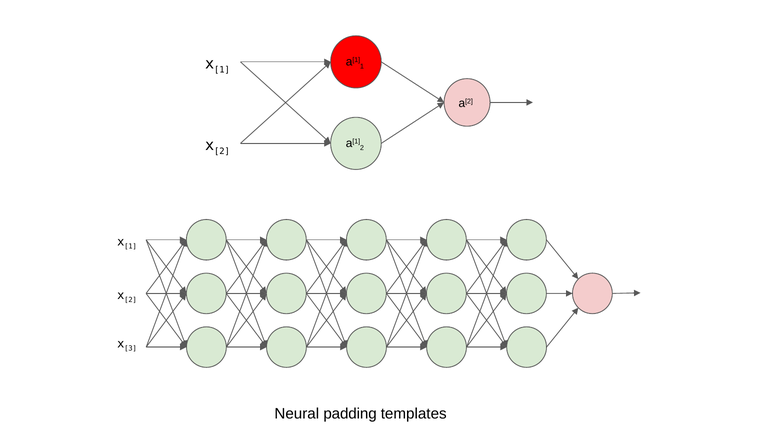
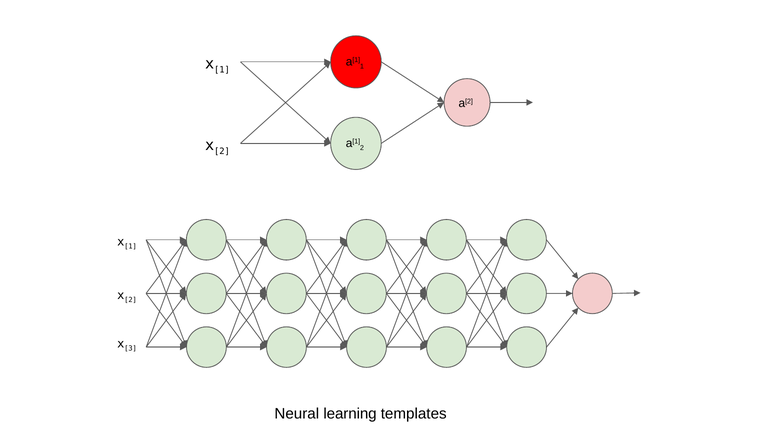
padding: padding -> learning
